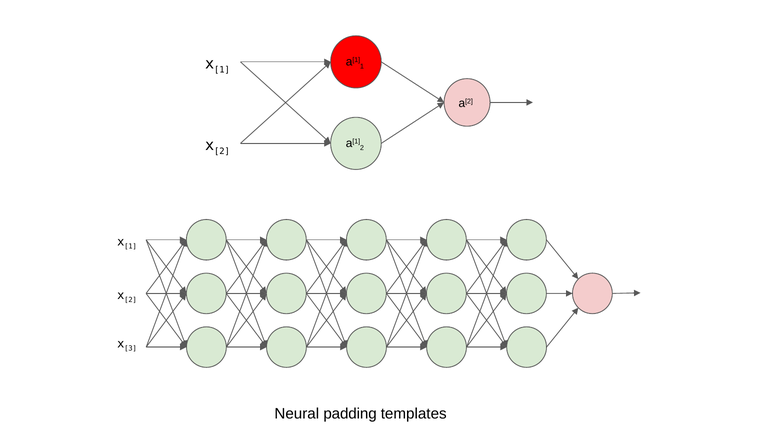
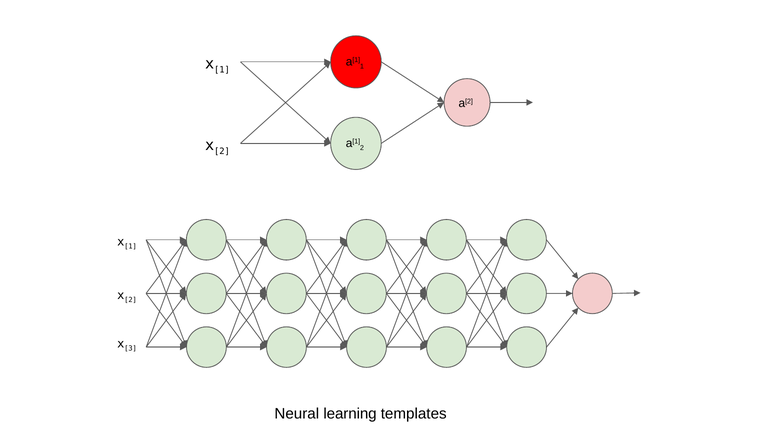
padding: padding -> learning
